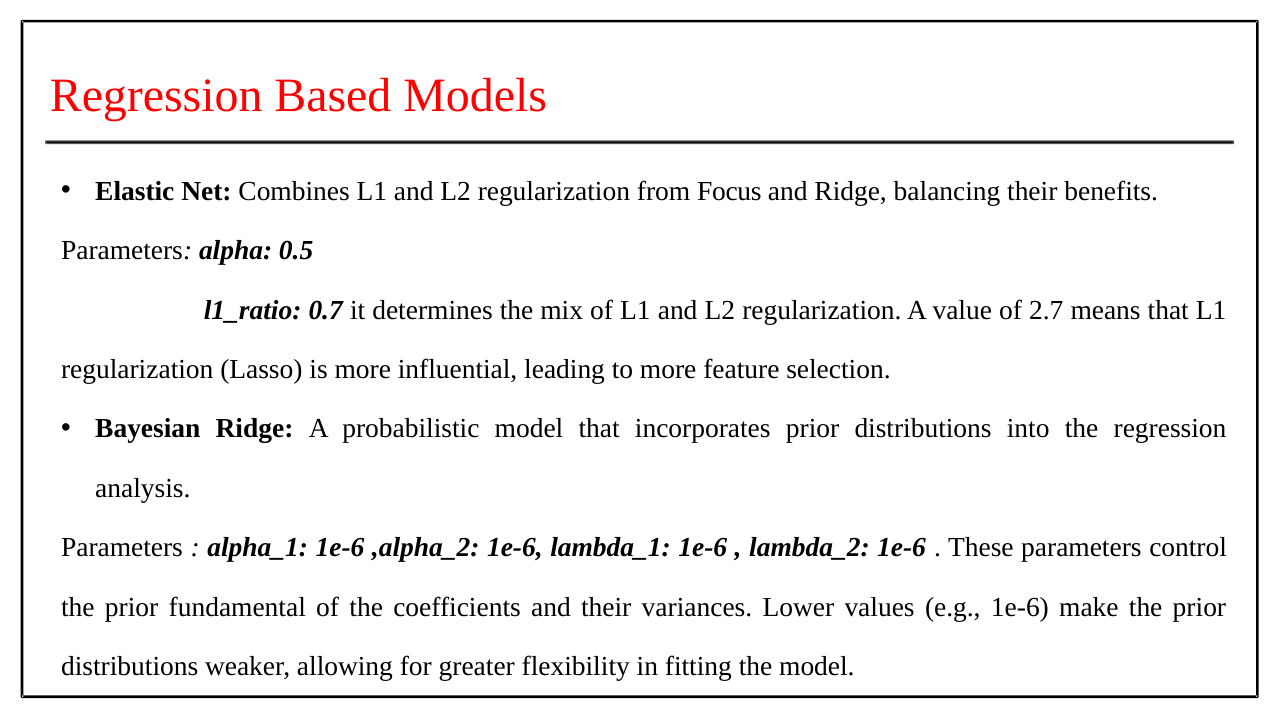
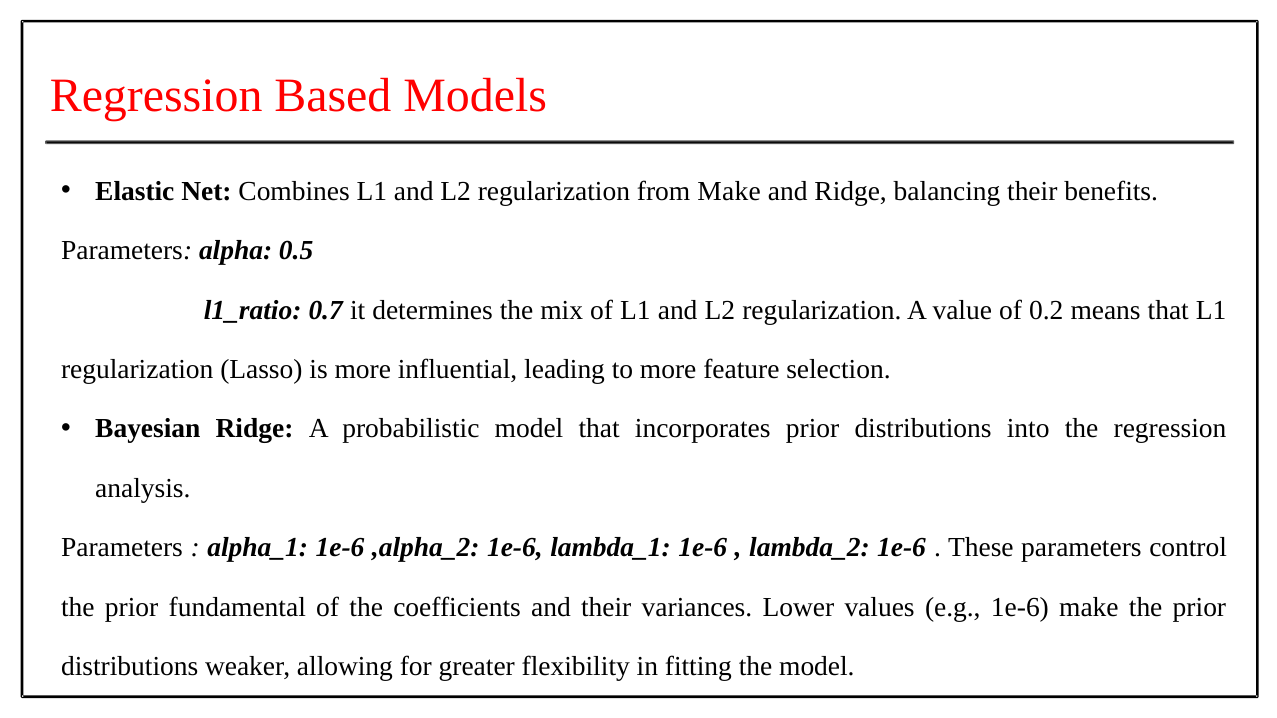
from Focus: Focus -> Make
2.7: 2.7 -> 0.2
